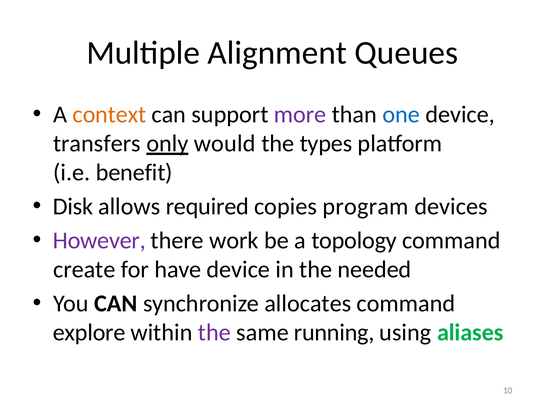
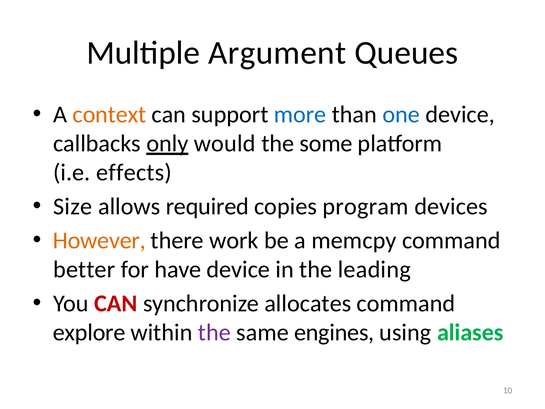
Alignment: Alignment -> Argument
more colour: purple -> blue
transfers: transfers -> callbacks
types: types -> some
benefit: benefit -> effects
Disk: Disk -> Size
However colour: purple -> orange
topology: topology -> memcpy
create: create -> better
needed: needed -> leading
CAN at (116, 303) colour: black -> red
running: running -> engines
